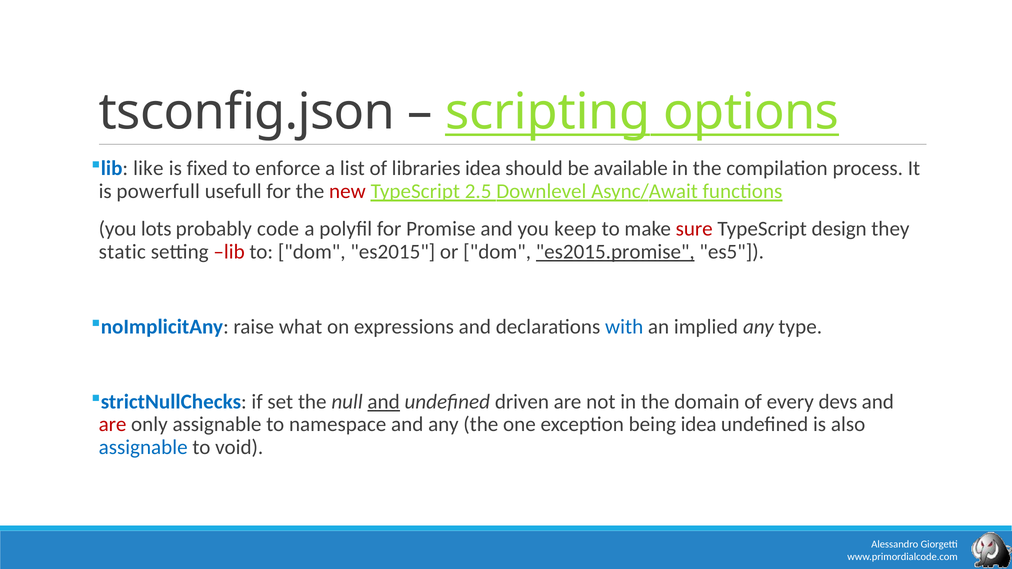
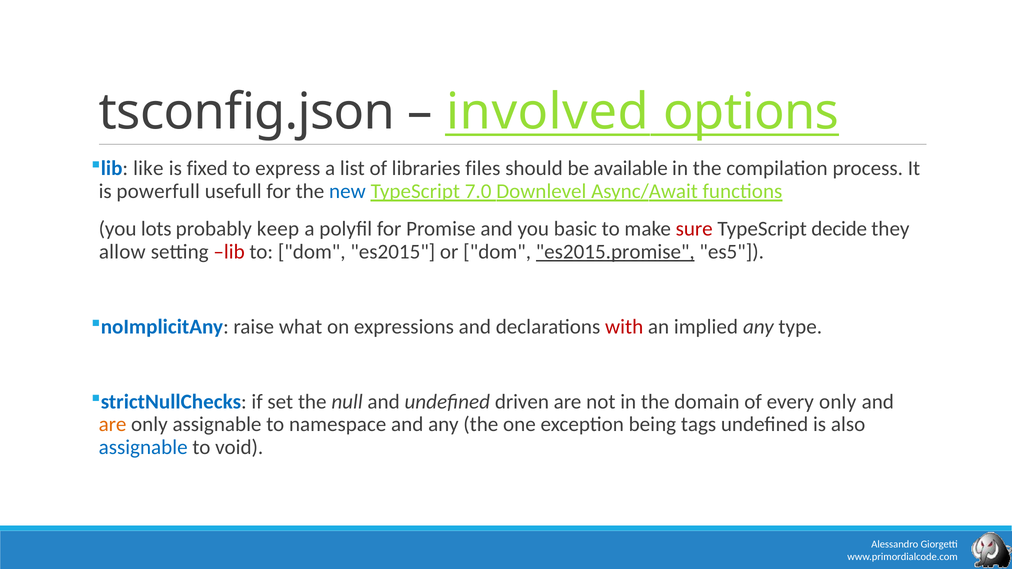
scripting: scripting -> involved
enforce: enforce -> express
libraries idea: idea -> files
new colour: red -> blue
2.5: 2.5 -> 7.0
code: code -> keep
keep: keep -> basic
design: design -> decide
static: static -> allow
with colour: blue -> red
and at (384, 402) underline: present -> none
every devs: devs -> only
are at (113, 425) colour: red -> orange
being idea: idea -> tags
